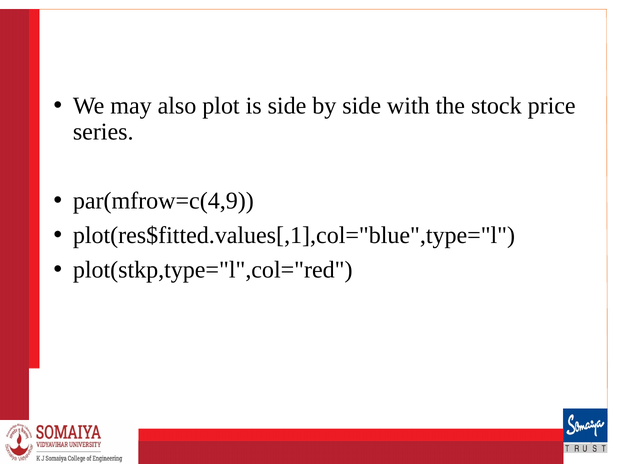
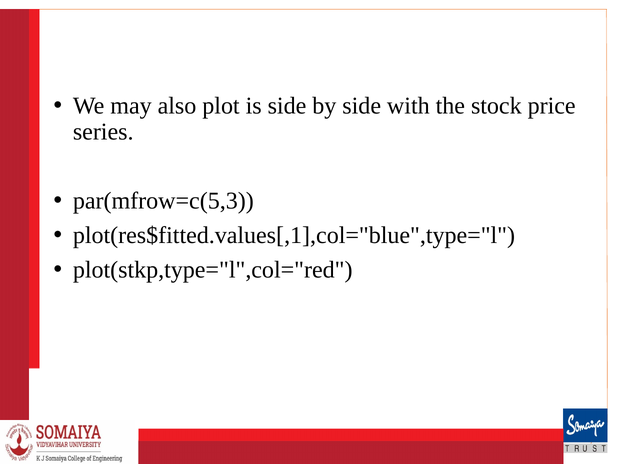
par(mfrow=c(4,9: par(mfrow=c(4,9 -> par(mfrow=c(5,3
